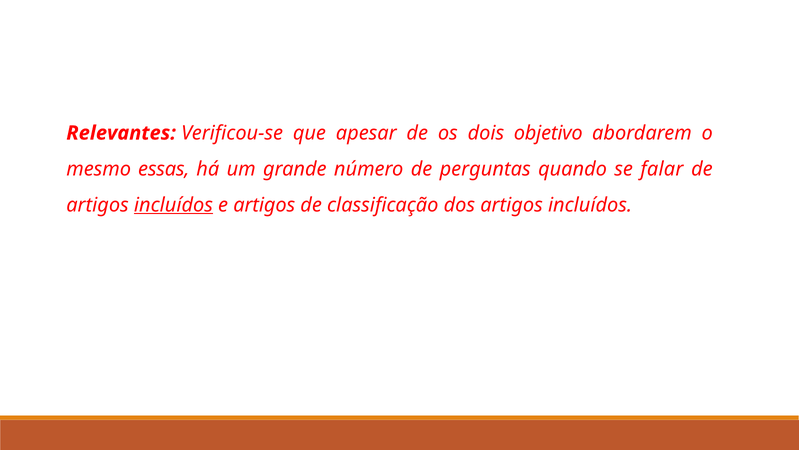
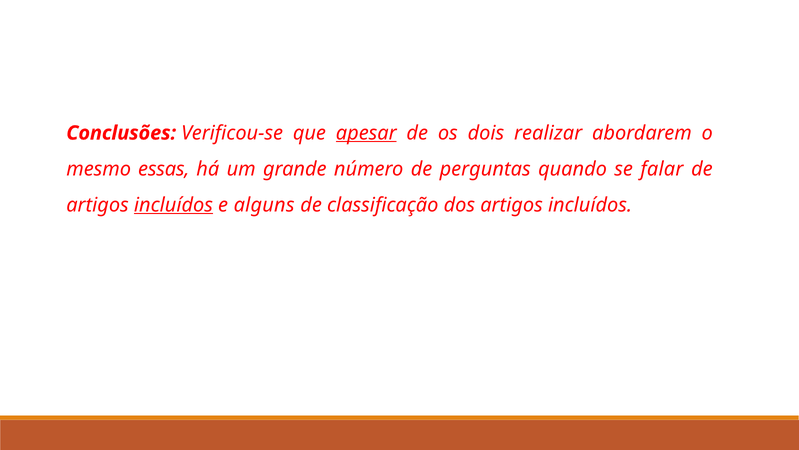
Relevantes: Relevantes -> Conclusões
apesar underline: none -> present
objetivo: objetivo -> realizar
e artigos: artigos -> alguns
